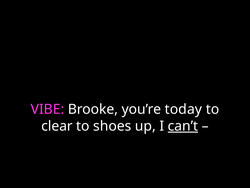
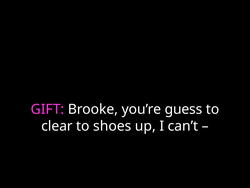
VIBE: VIBE -> GIFT
today: today -> guess
can’t underline: present -> none
